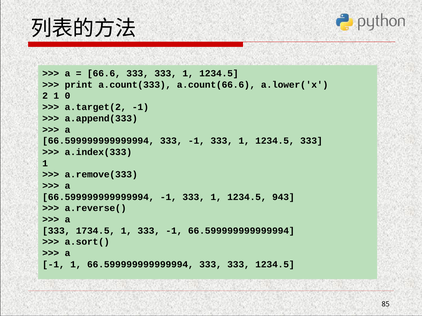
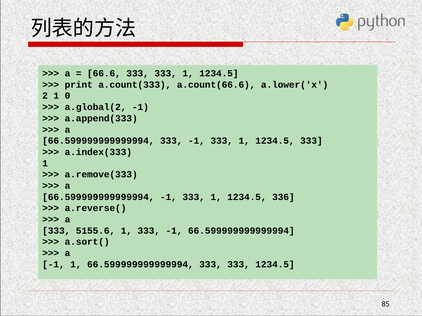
a.target(2: a.target(2 -> a.global(2
943: 943 -> 336
1734.5: 1734.5 -> 5155.6
